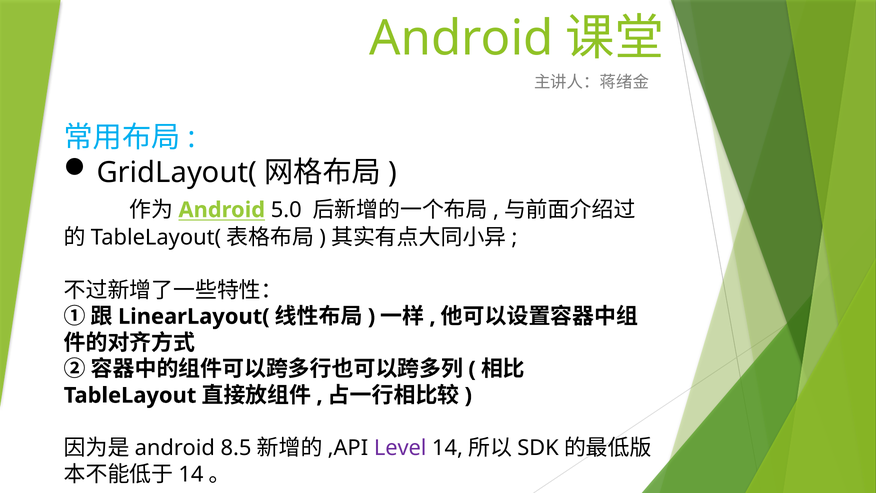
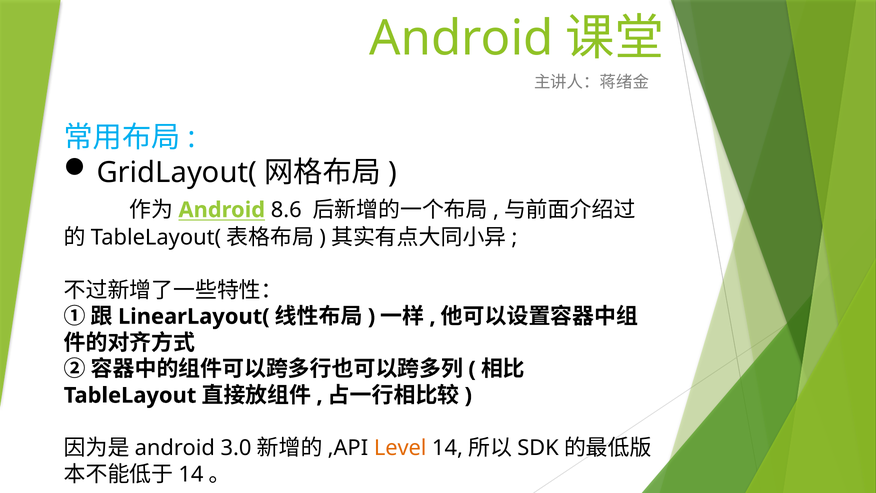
5.0: 5.0 -> 8.6
8.5: 8.5 -> 3.0
Level colour: purple -> orange
